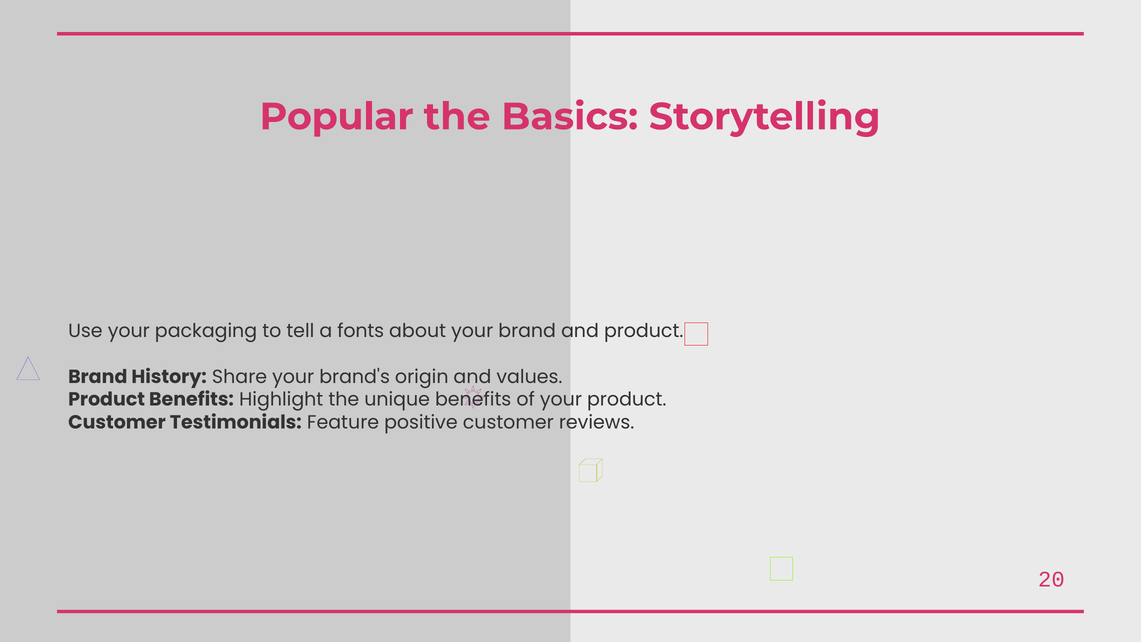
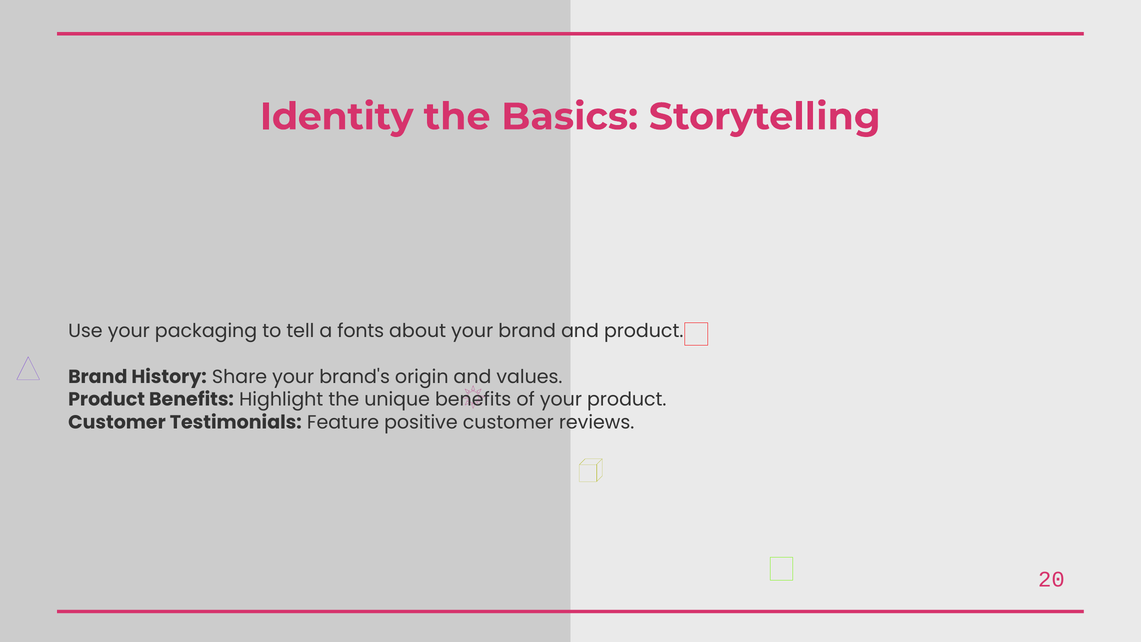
Popular: Popular -> Identity
